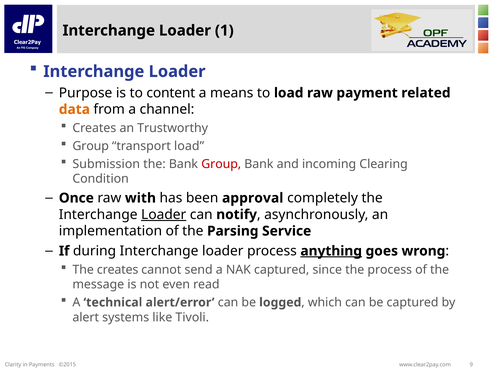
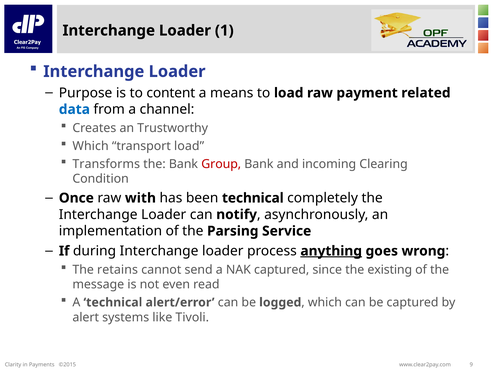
data colour: orange -> blue
Group at (91, 146): Group -> Which
Submission: Submission -> Transforms
been approval: approval -> technical
Loader at (164, 214) underline: present -> none
The creates: creates -> retains
the process: process -> existing
